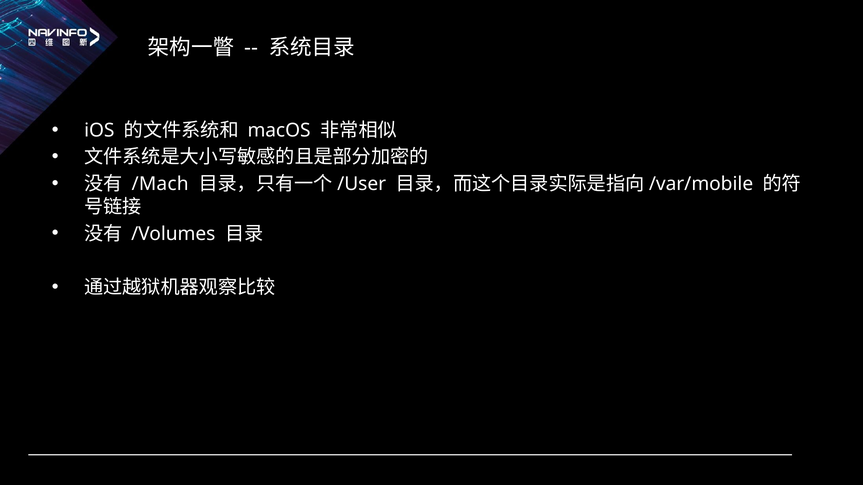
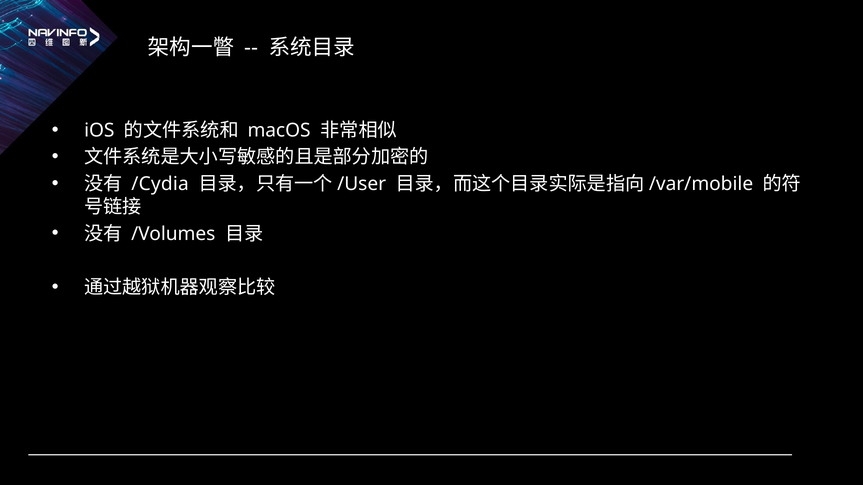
/Mach: /Mach -> /Cydia
